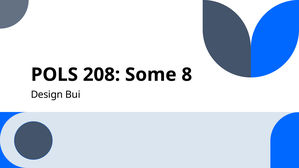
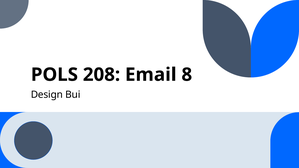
Some: Some -> Email
